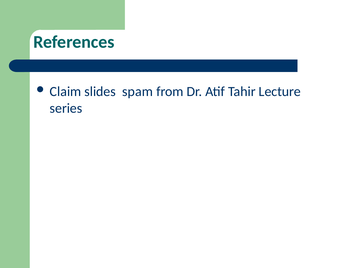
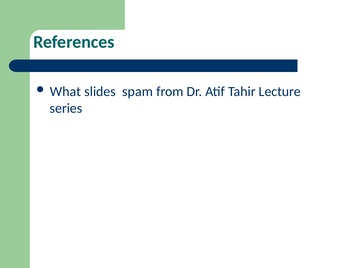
Claim: Claim -> What
